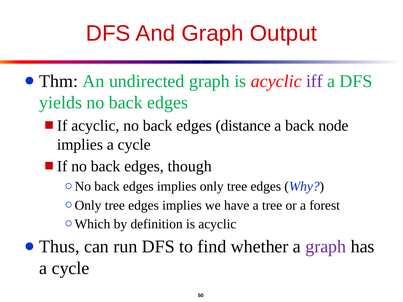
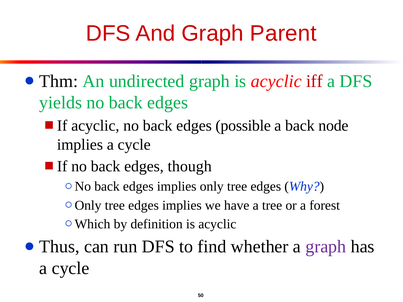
Output: Output -> Parent
iff colour: purple -> red
distance: distance -> possible
